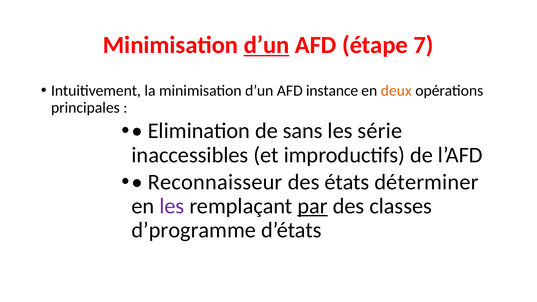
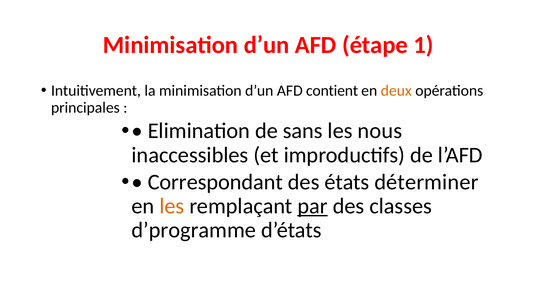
d’un at (267, 45) underline: present -> none
7: 7 -> 1
instance: instance -> contient
série: série -> nous
Reconnaisseur: Reconnaisseur -> Correspondant
les at (172, 206) colour: purple -> orange
